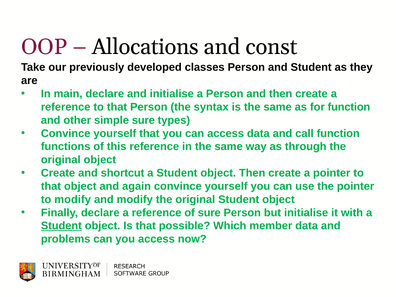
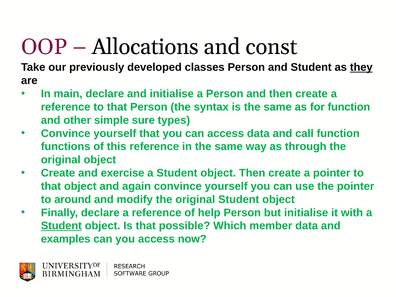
they underline: none -> present
shortcut: shortcut -> exercise
to modify: modify -> around
of sure: sure -> help
problems: problems -> examples
